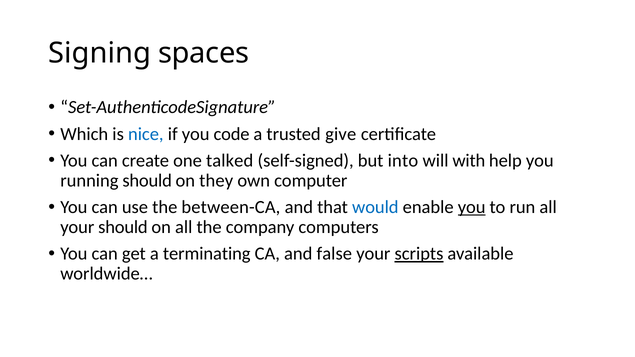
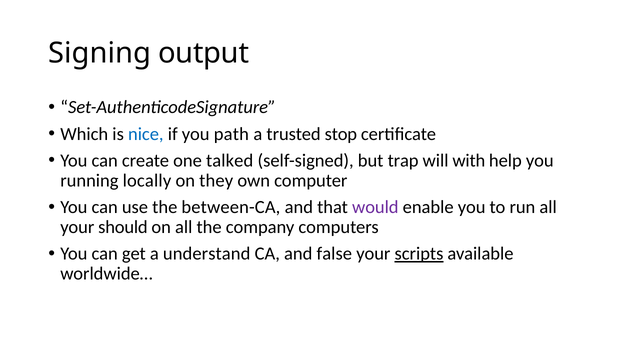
spaces: spaces -> output
code: code -> path
give: give -> stop
into: into -> trap
running should: should -> locally
would colour: blue -> purple
you at (472, 207) underline: present -> none
terminating: terminating -> understand
